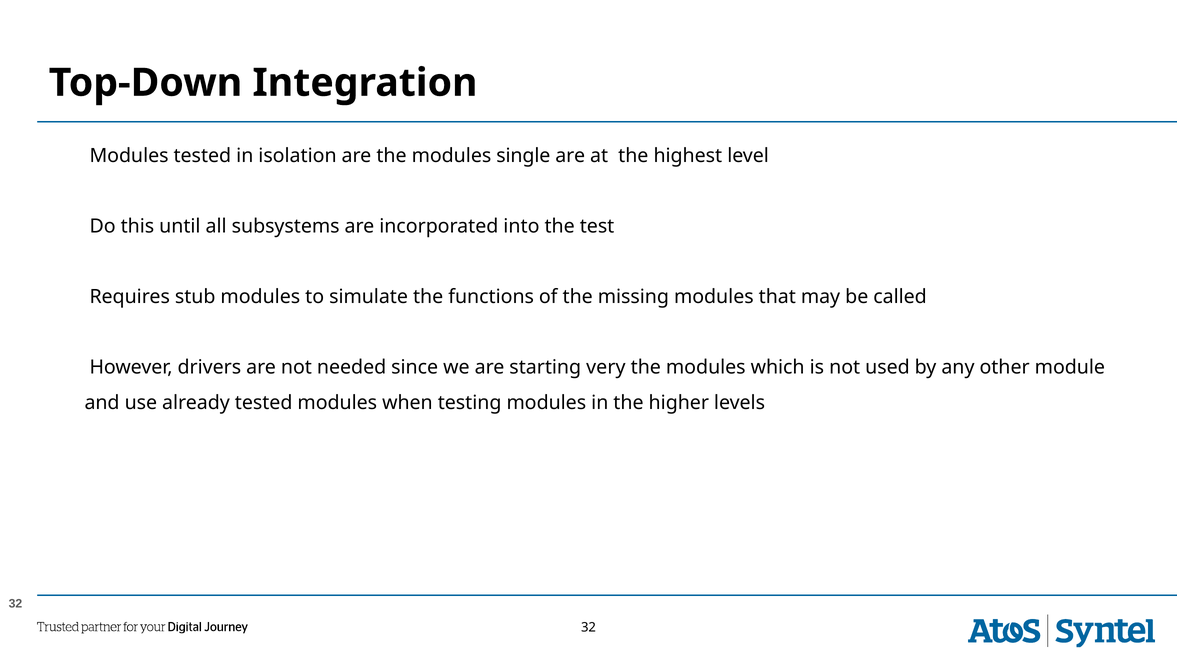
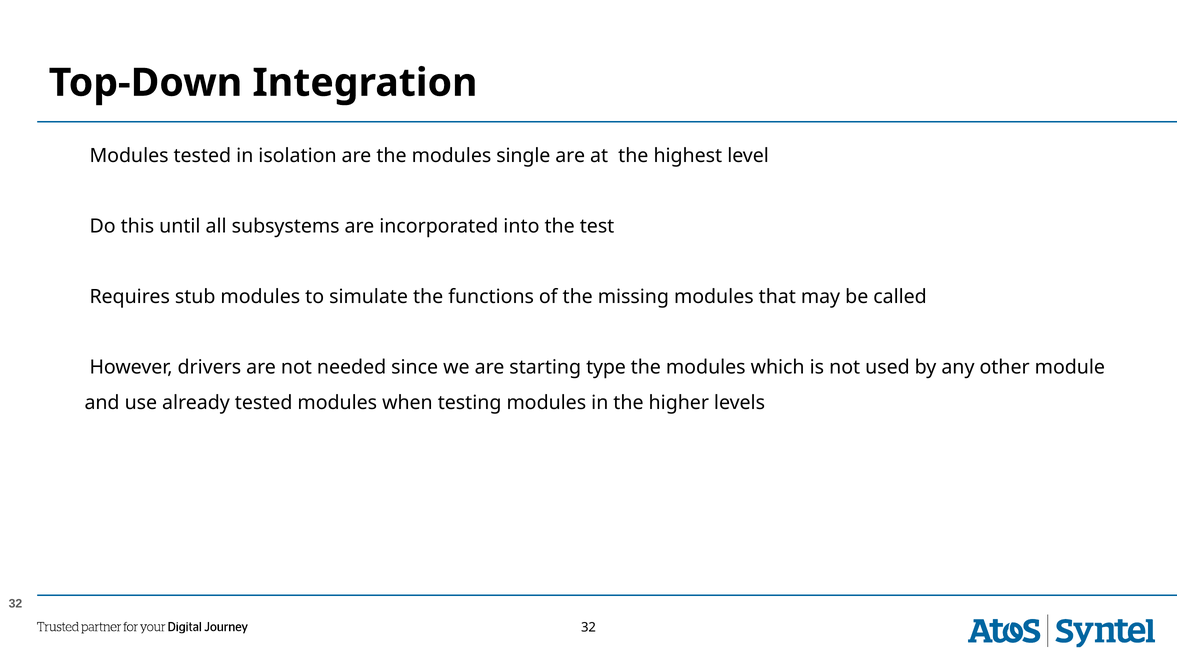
very: very -> type
